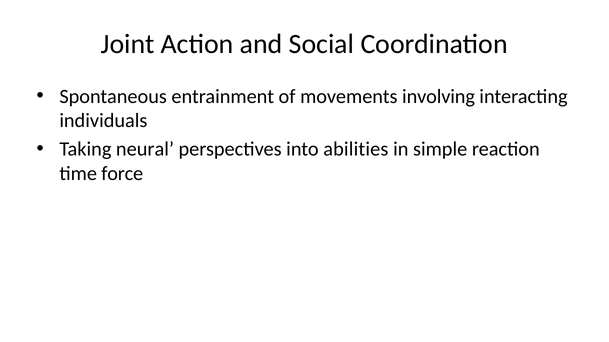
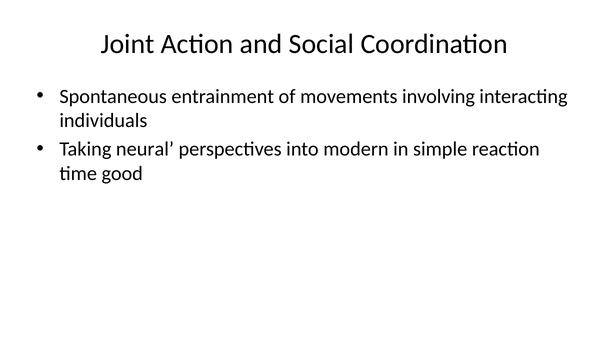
abilities: abilities -> modern
force: force -> good
